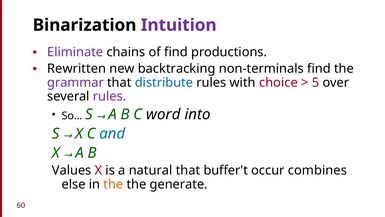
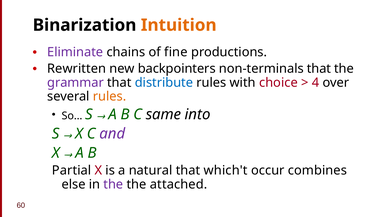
Intuition colour: purple -> orange
of find: find -> fine
backtracking: backtracking -> backpointers
non-terminals find: find -> that
5: 5 -> 4
rules at (110, 96) colour: purple -> orange
word: word -> same
and colour: blue -> purple
Values: Values -> Partial
buffer't: buffer't -> which't
the at (113, 184) colour: orange -> purple
generate: generate -> attached
